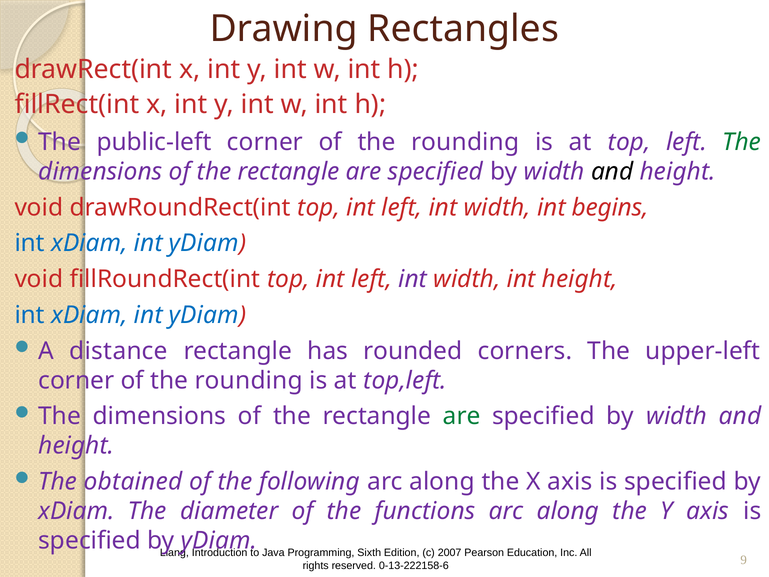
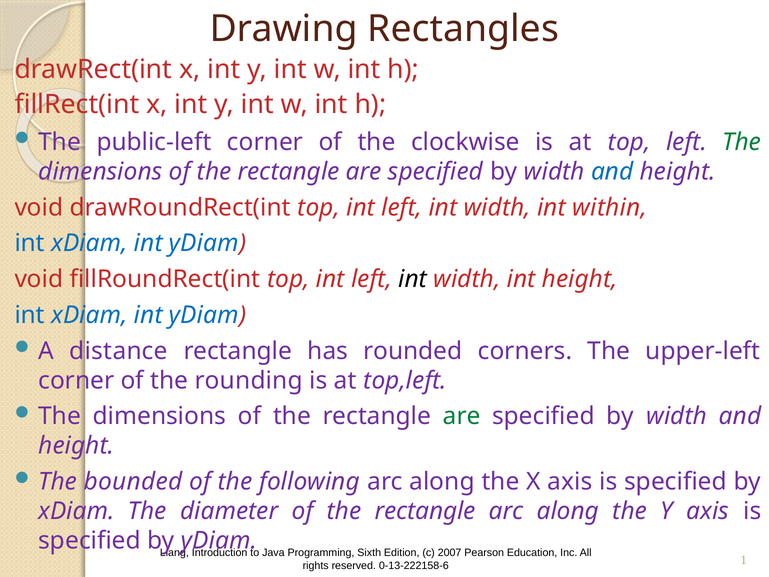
rounding at (465, 142): rounding -> clockwise
and at (612, 171) colour: black -> blue
begins: begins -> within
int at (413, 279) colour: purple -> black
obtained: obtained -> bounded
diameter of the functions: functions -> rectangle
9: 9 -> 1
